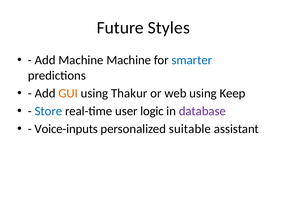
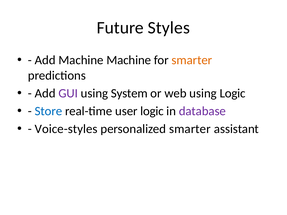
smarter at (192, 60) colour: blue -> orange
GUI colour: orange -> purple
Thakur: Thakur -> System
using Keep: Keep -> Logic
Voice-inputs: Voice-inputs -> Voice-styles
personalized suitable: suitable -> smarter
